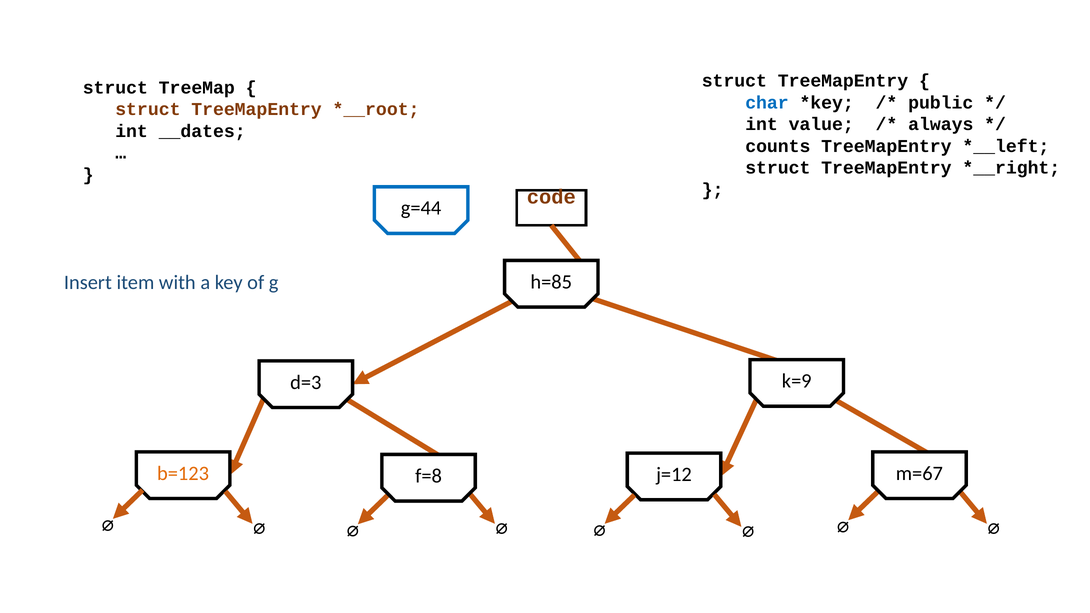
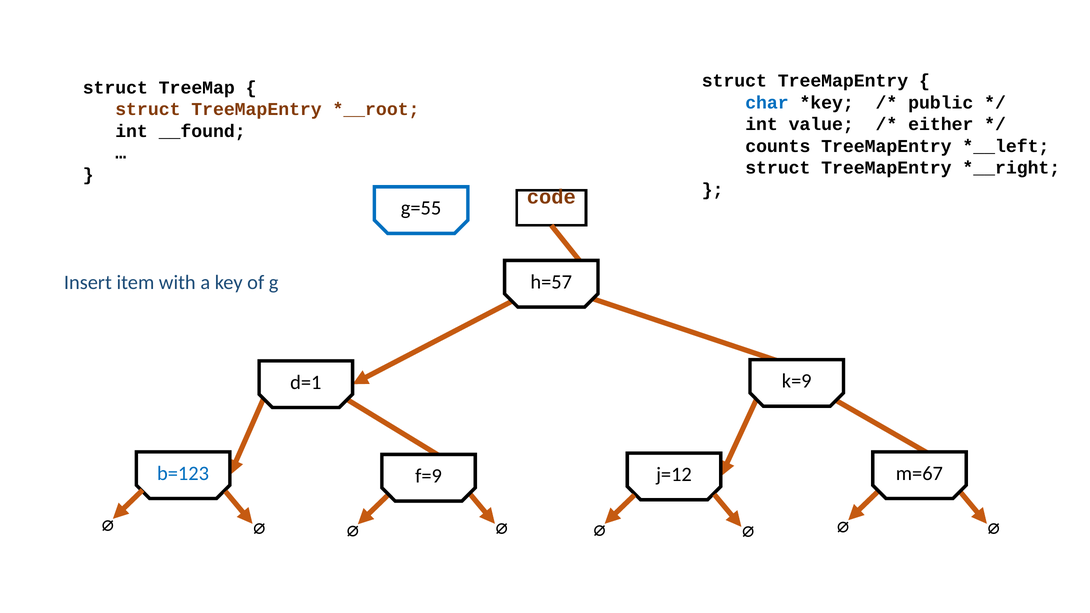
always: always -> either
__dates: __dates -> __found
g=44: g=44 -> g=55
h=85: h=85 -> h=57
d=3: d=3 -> d=1
b=123 colour: orange -> blue
f=8: f=8 -> f=9
